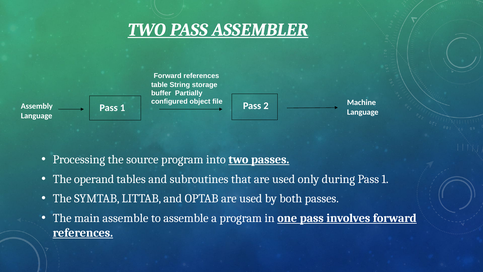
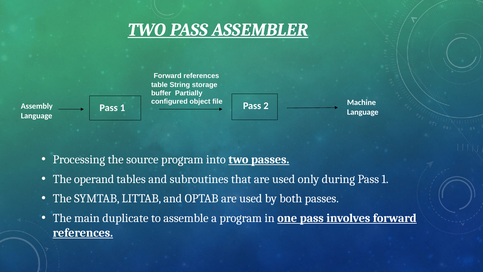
main assemble: assemble -> duplicate
